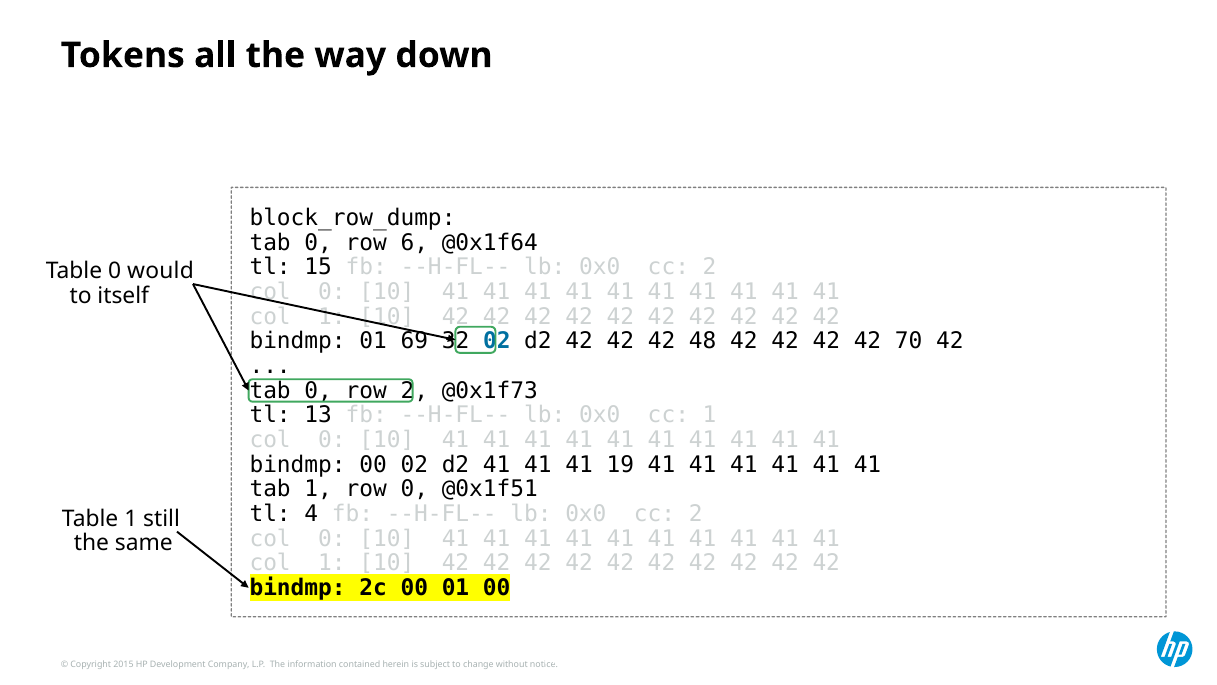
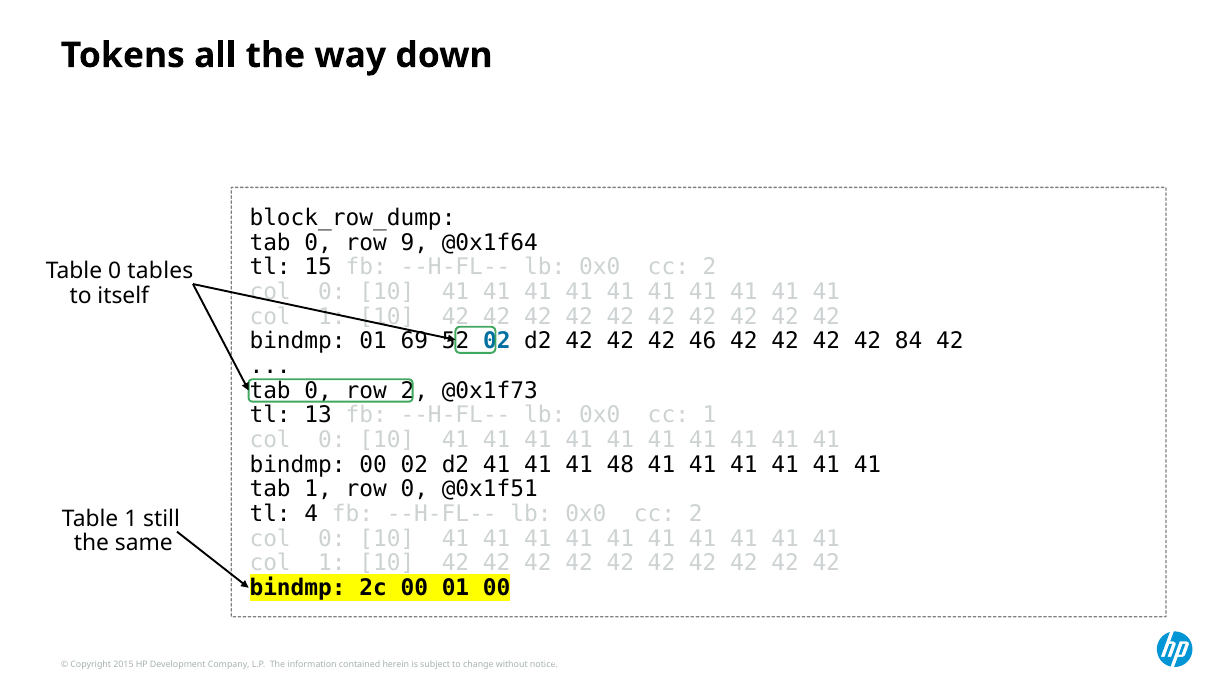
6: 6 -> 9
would: would -> tables
32: 32 -> 52
48: 48 -> 46
70: 70 -> 84
19: 19 -> 48
